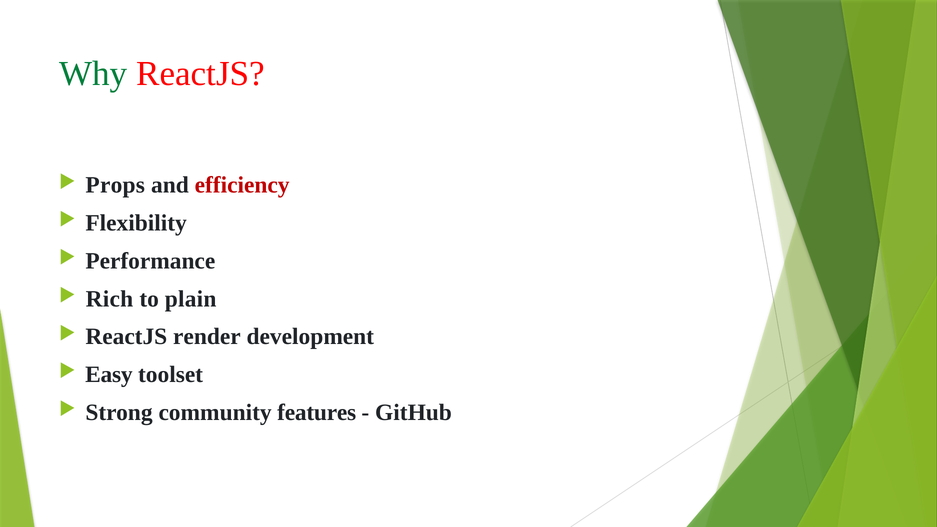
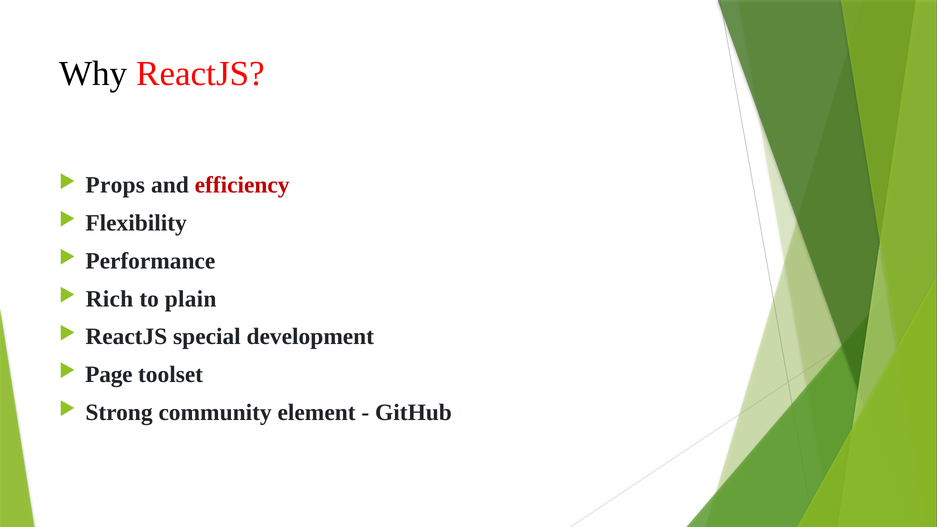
Why colour: green -> black
render: render -> special
Easy: Easy -> Page
features: features -> element
